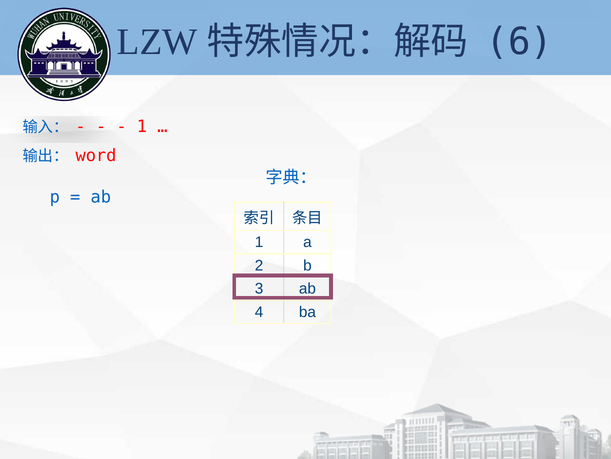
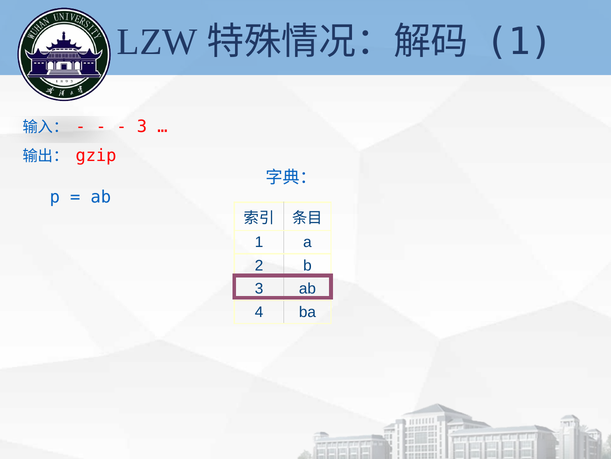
6 at (519, 42): 6 -> 1
1 at (142, 126): 1 -> 3
word: word -> gzip
